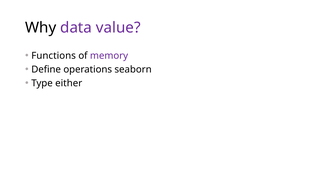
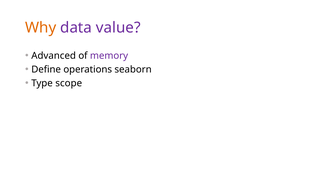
Why colour: black -> orange
Functions: Functions -> Advanced
either: either -> scope
